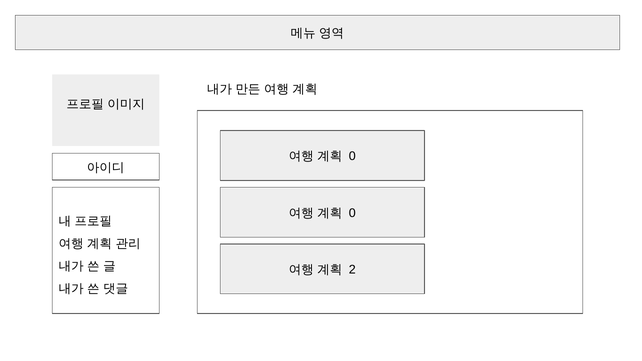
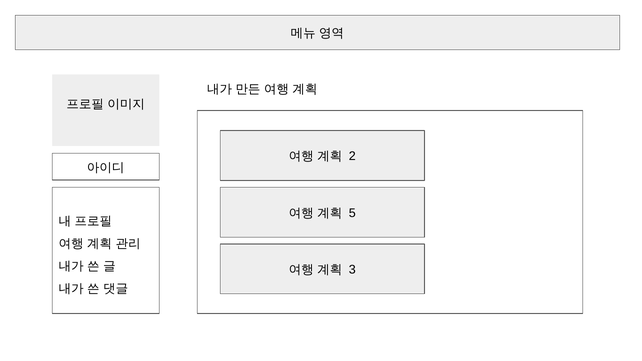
0 at (352, 156): 0 -> 2
0 at (352, 213): 0 -> 5
2: 2 -> 3
